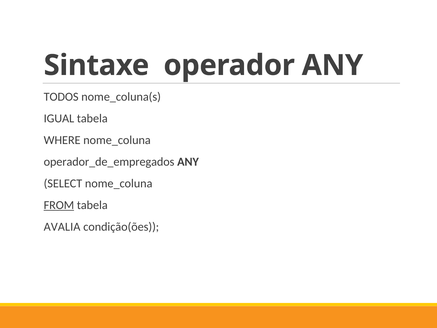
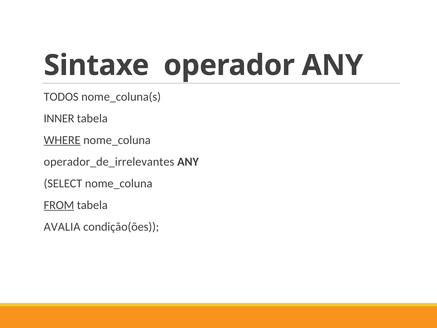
IGUAL: IGUAL -> INNER
WHERE underline: none -> present
operador_de_empregados: operador_de_empregados -> operador_de_irrelevantes
